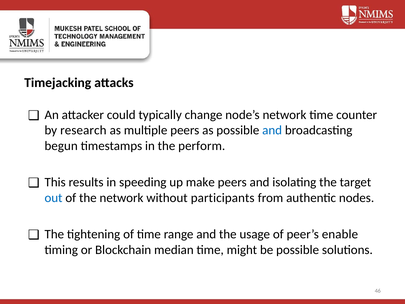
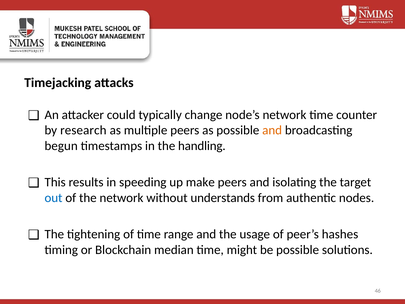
and at (272, 130) colour: blue -> orange
perform: perform -> handling
participants: participants -> understands
enable: enable -> hashes
